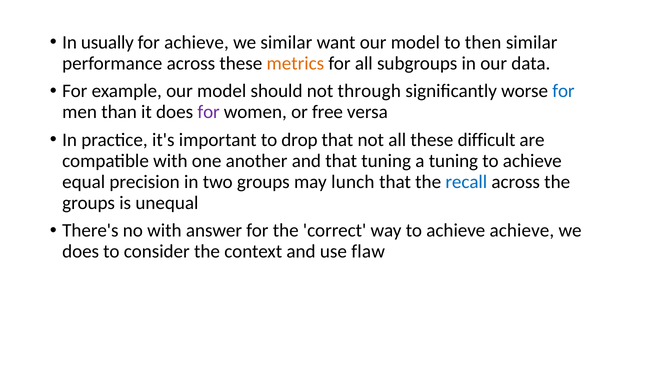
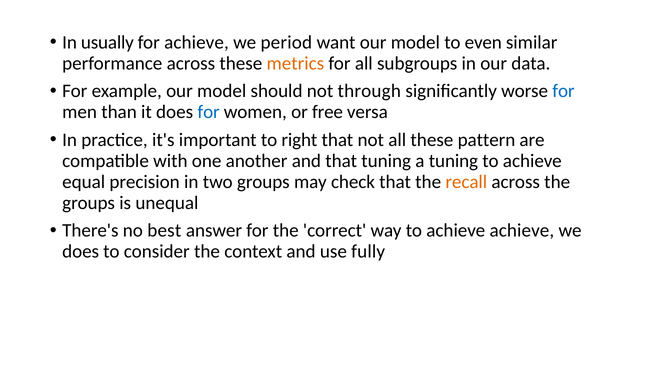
we similar: similar -> period
then: then -> even
for at (209, 112) colour: purple -> blue
drop: drop -> right
difficult: difficult -> pattern
lunch: lunch -> check
recall colour: blue -> orange
no with: with -> best
flaw: flaw -> fully
